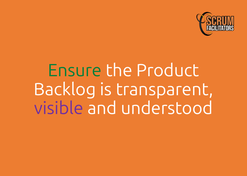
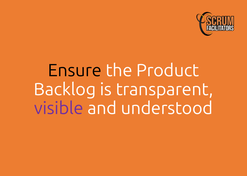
Ensure colour: green -> black
